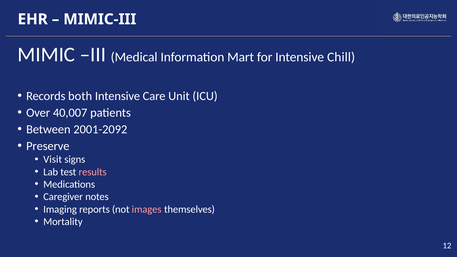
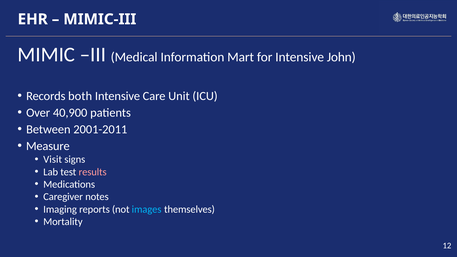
Chill: Chill -> John
40,007: 40,007 -> 40,900
2001-2092: 2001-2092 -> 2001-2011
Preserve: Preserve -> Measure
images colour: pink -> light blue
